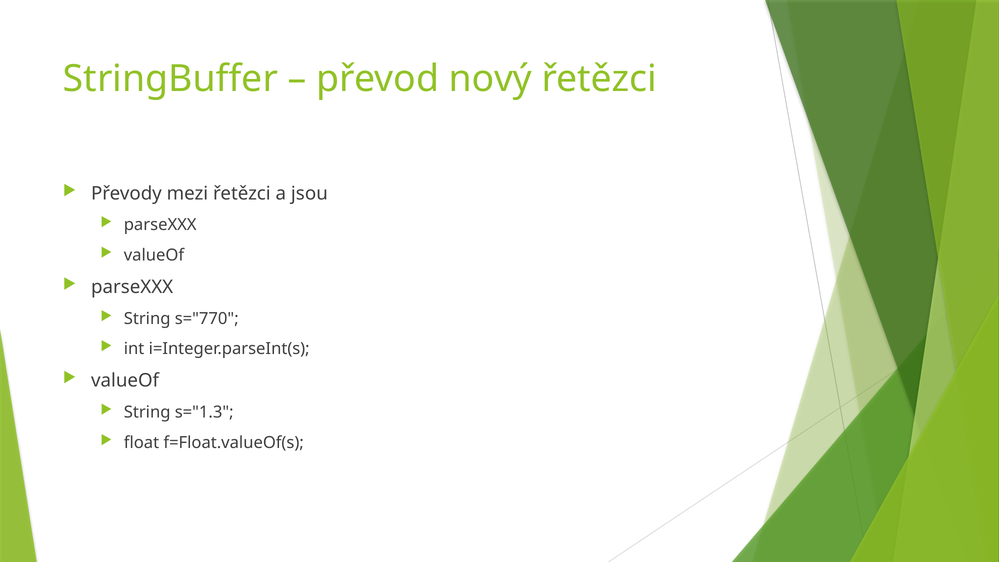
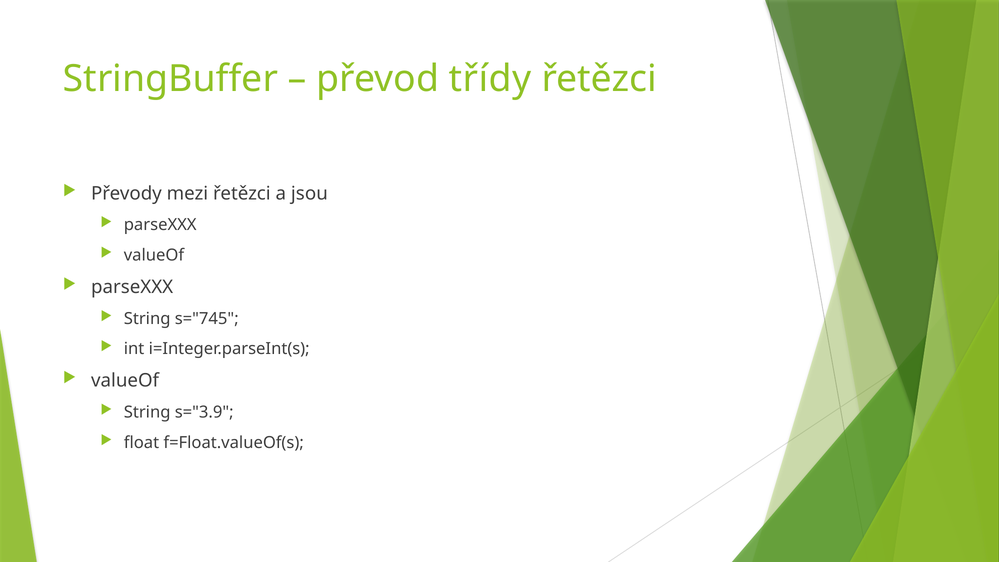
nový: nový -> třídy
s="770: s="770 -> s="745
s="1.3: s="1.3 -> s="3.9
